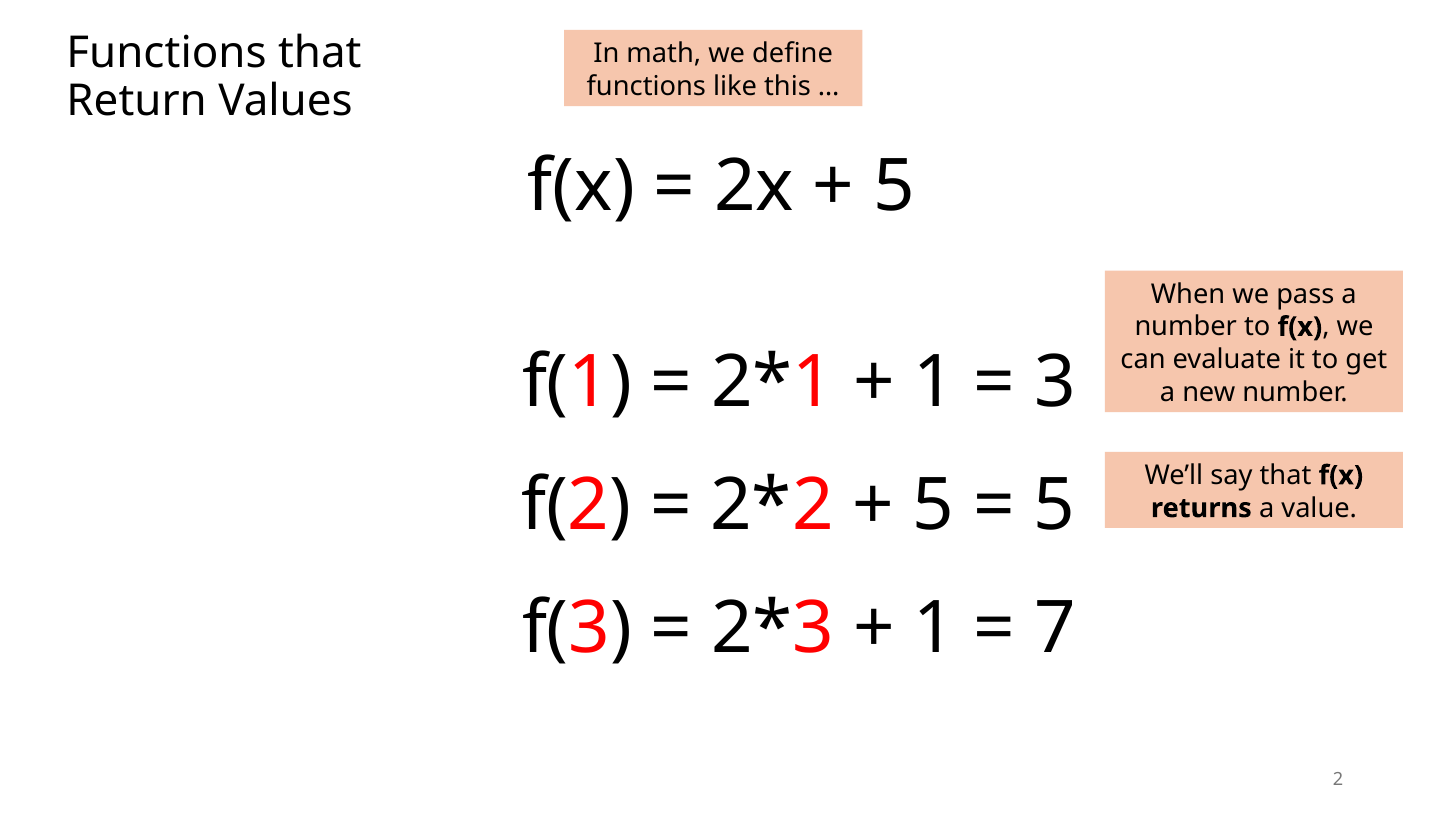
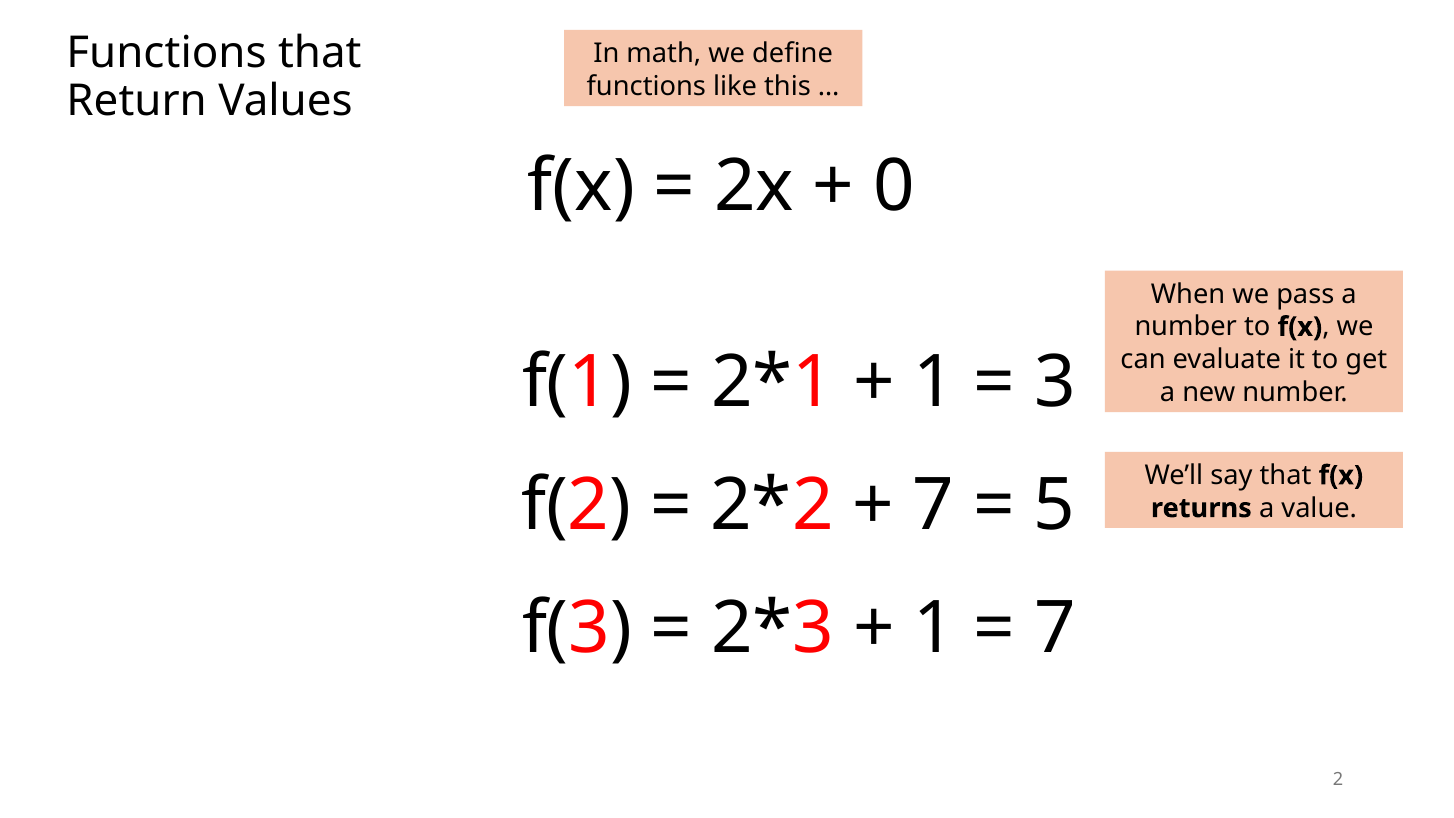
5 at (894, 186): 5 -> 0
5 at (933, 506): 5 -> 7
